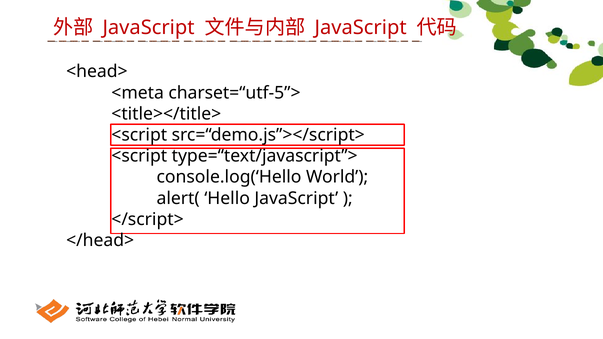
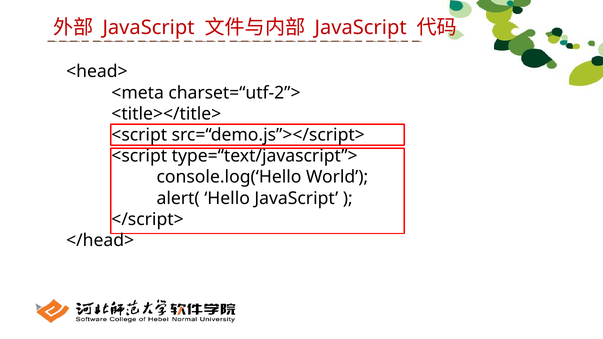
charset=“utf-5”>: charset=“utf-5”> -> charset=“utf-2”>
